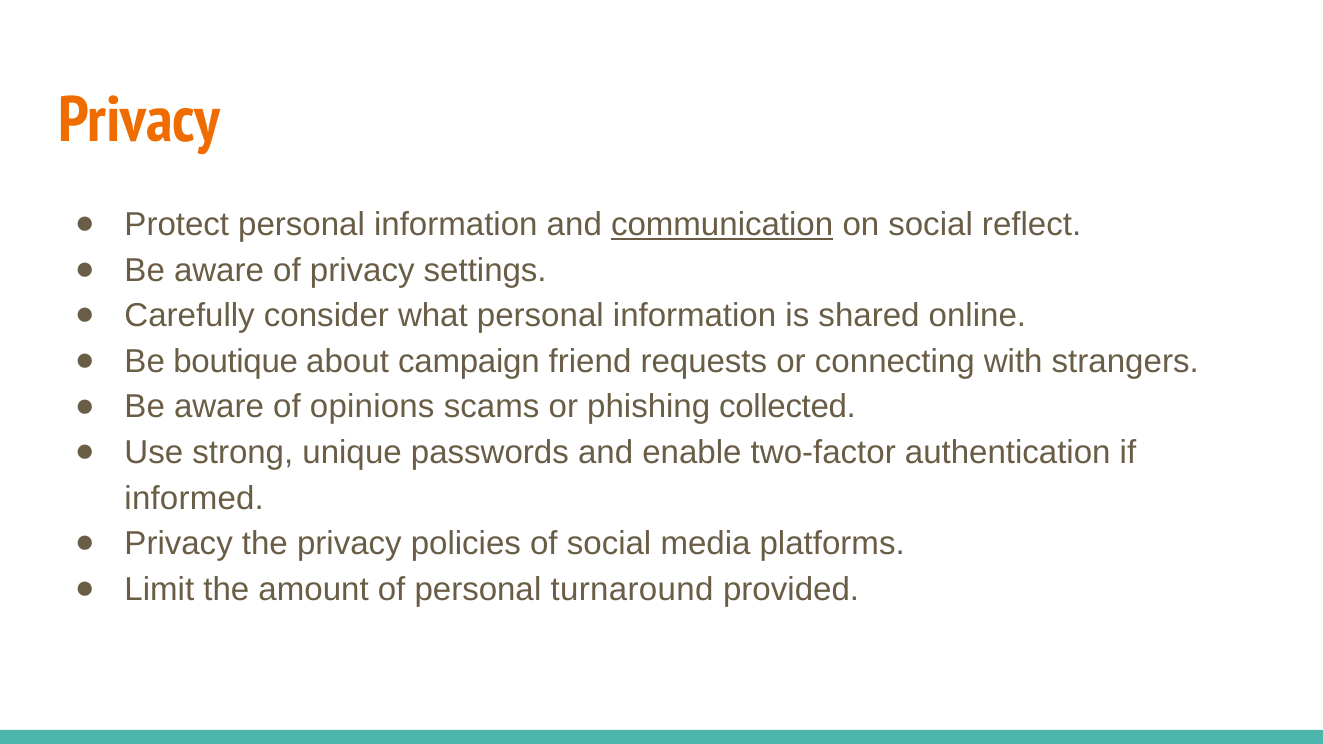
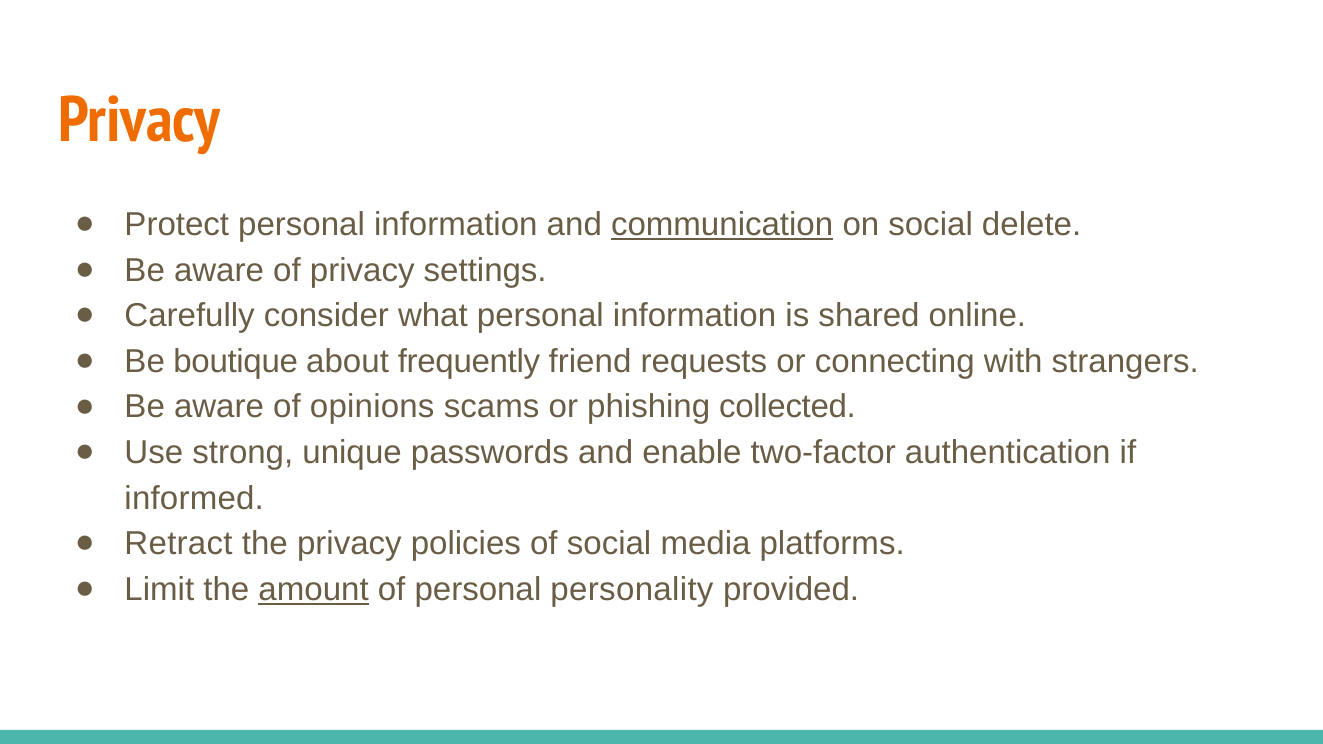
reflect: reflect -> delete
campaign: campaign -> frequently
Privacy at (179, 544): Privacy -> Retract
amount underline: none -> present
turnaround: turnaround -> personality
